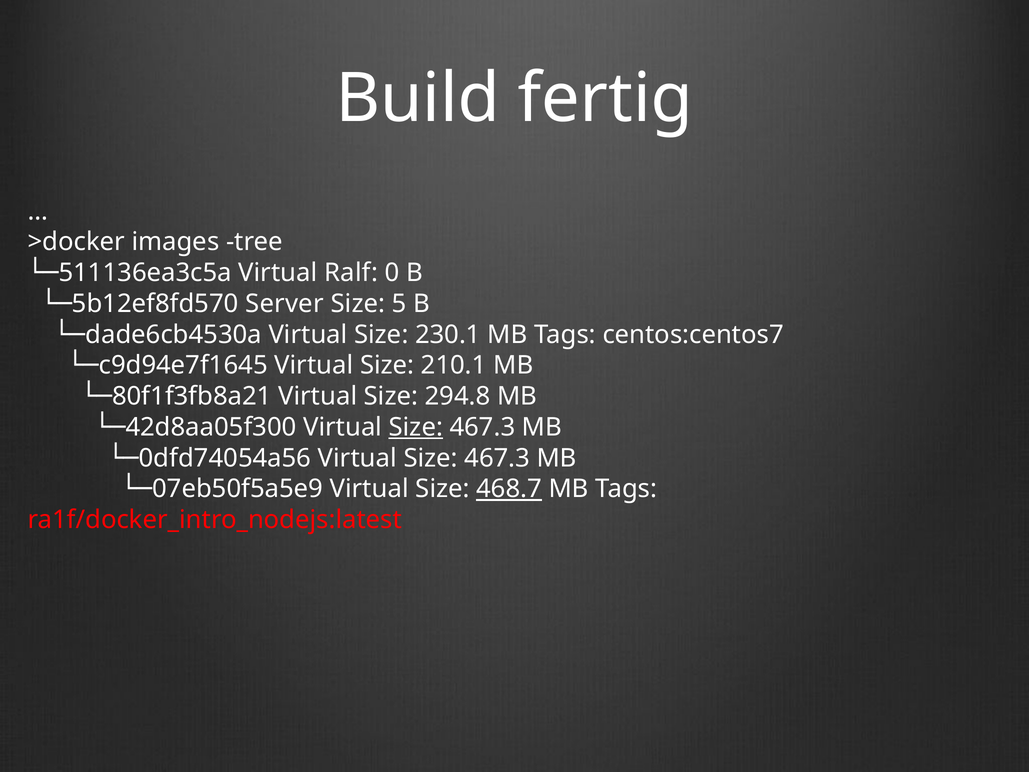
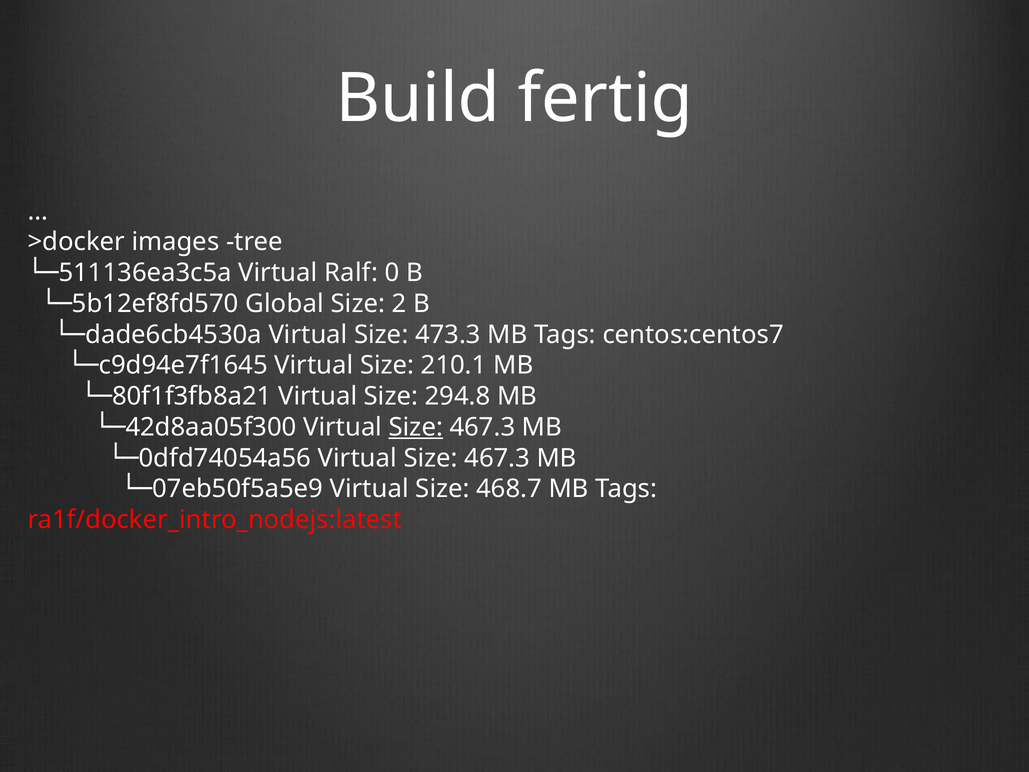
Server: Server -> Global
5: 5 -> 2
230.1: 230.1 -> 473.3
468.7 underline: present -> none
